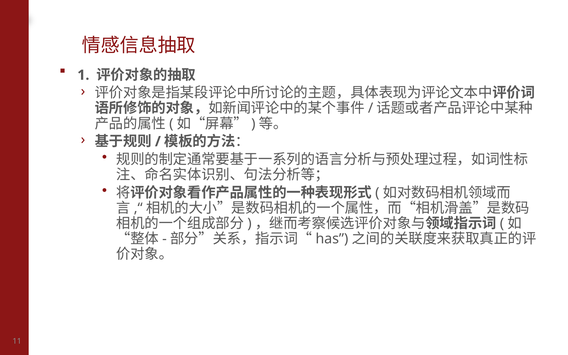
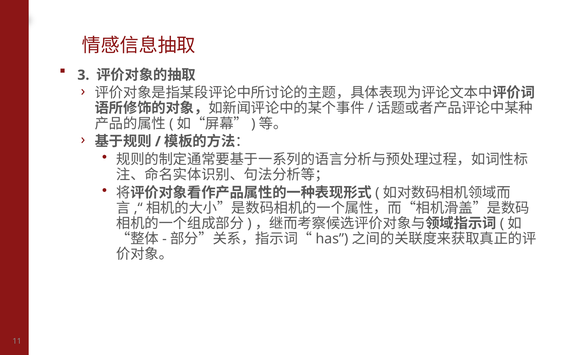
1: 1 -> 3
